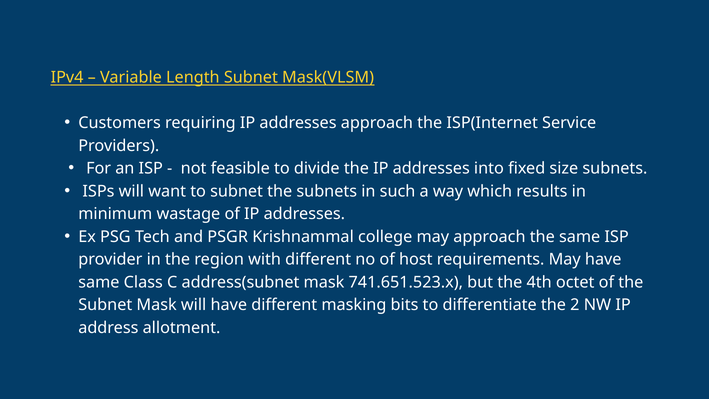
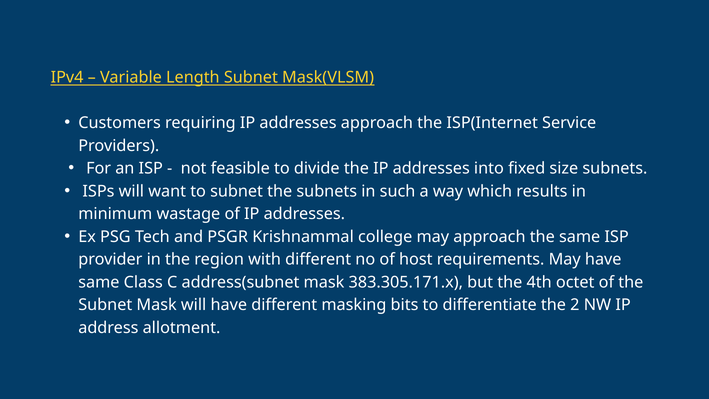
741.651.523.x: 741.651.523.x -> 383.305.171.x
